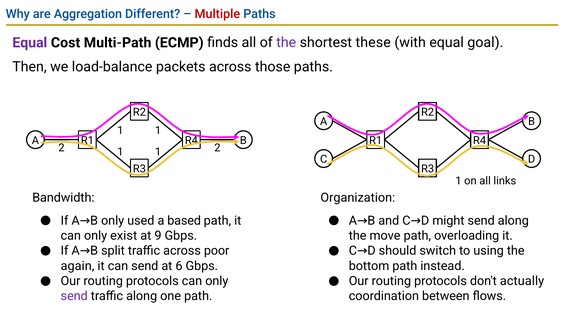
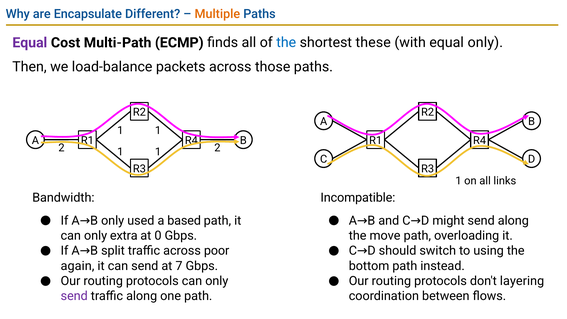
Aggregation: Aggregation -> Encapsulate
Multiple colour: red -> orange
the at (286, 43) colour: purple -> blue
equal goal: goal -> only
Organization: Organization -> Incompatible
exist: exist -> extra
9: 9 -> 0
6: 6 -> 7
actually: actually -> layering
